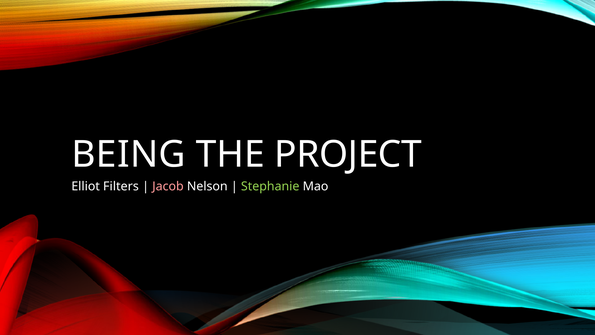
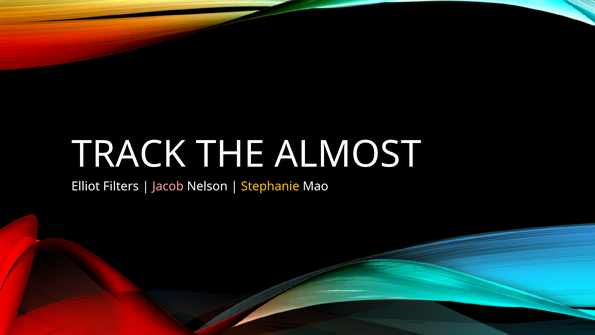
BEING: BEING -> TRACK
PROJECT: PROJECT -> ALMOST
Stephanie colour: light green -> yellow
